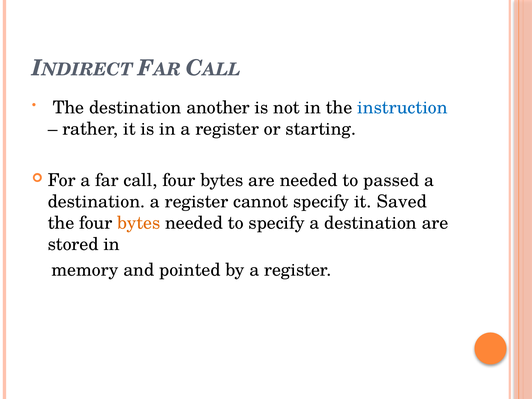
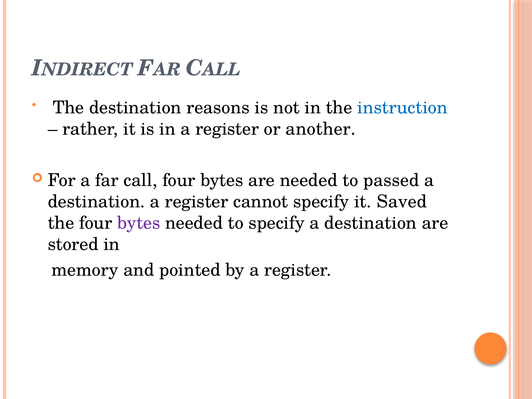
another: another -> reasons
starting: starting -> another
bytes at (139, 223) colour: orange -> purple
